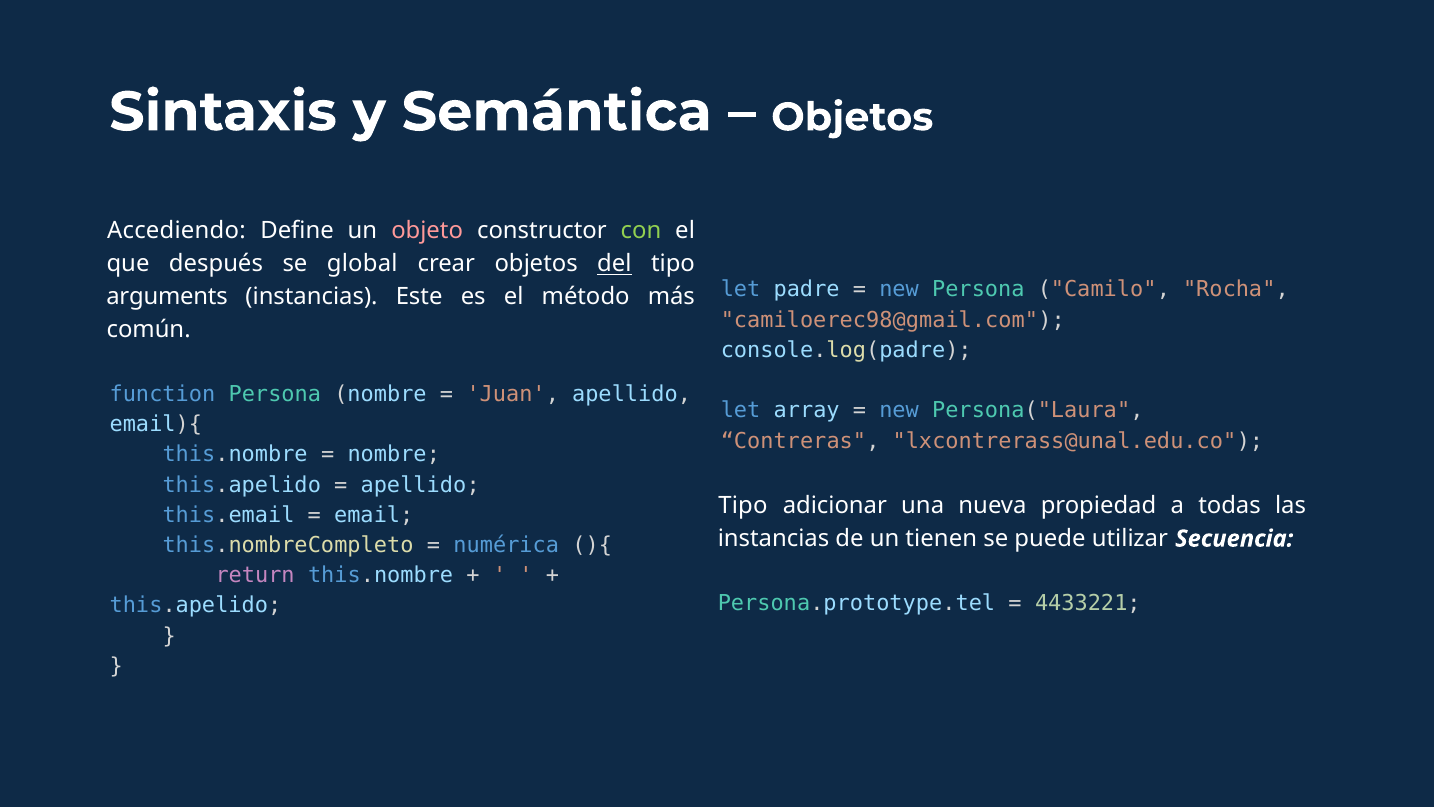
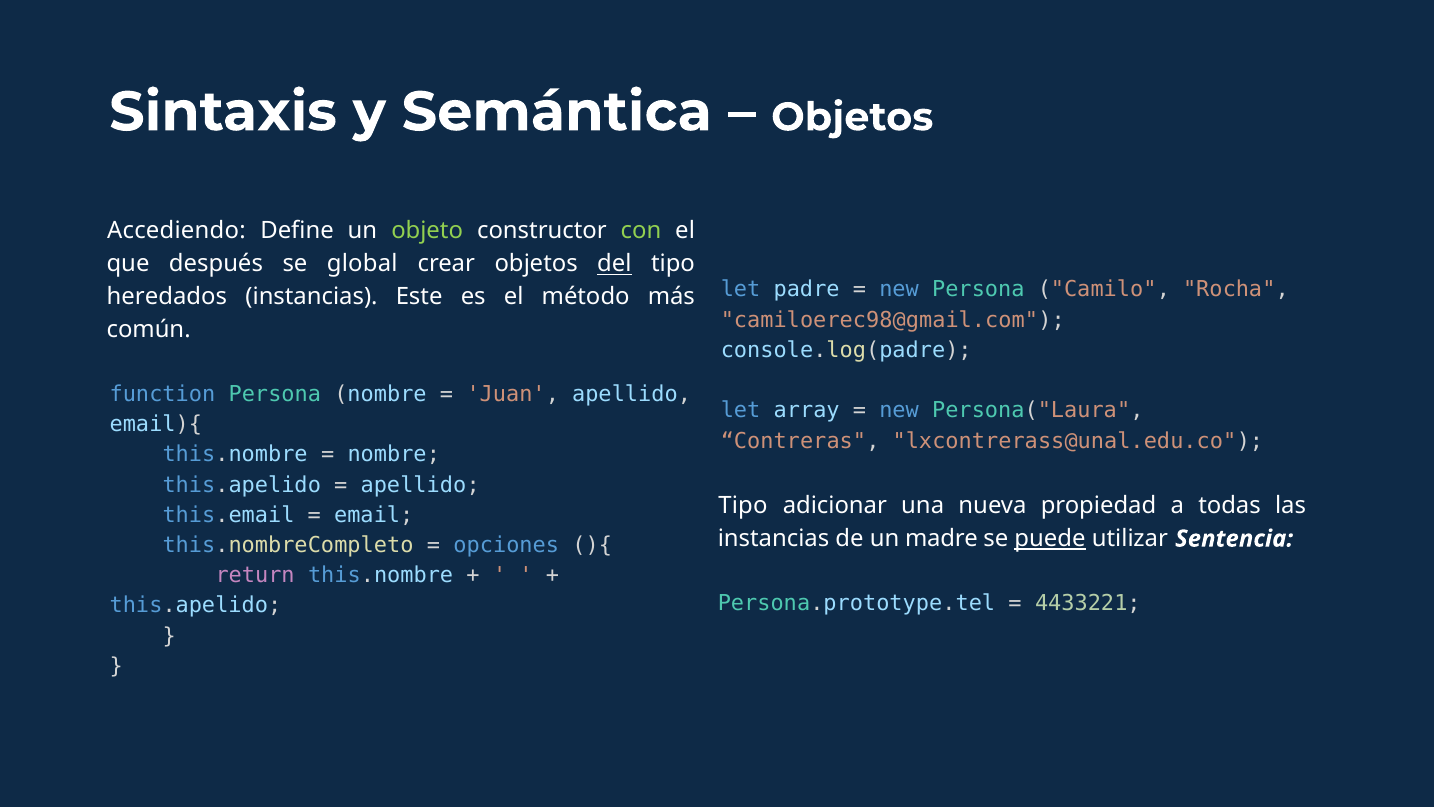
objeto colour: pink -> light green
arguments: arguments -> heredados
tienen: tienen -> madre
puede underline: none -> present
Secuencia: Secuencia -> Sentencia
numérica: numérica -> opciones
